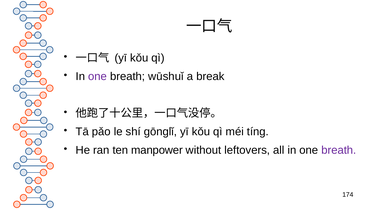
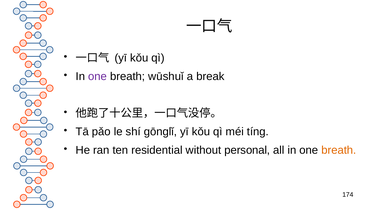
manpower: manpower -> residential
leftovers: leftovers -> personal
breath at (339, 150) colour: purple -> orange
